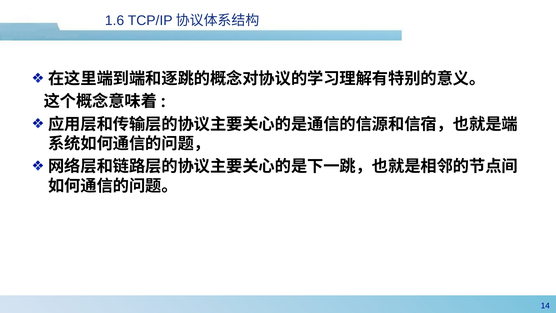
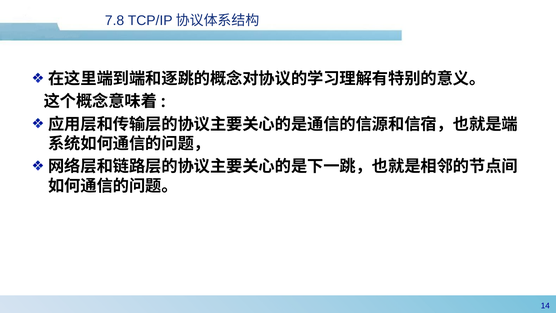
1.6: 1.6 -> 7.8
